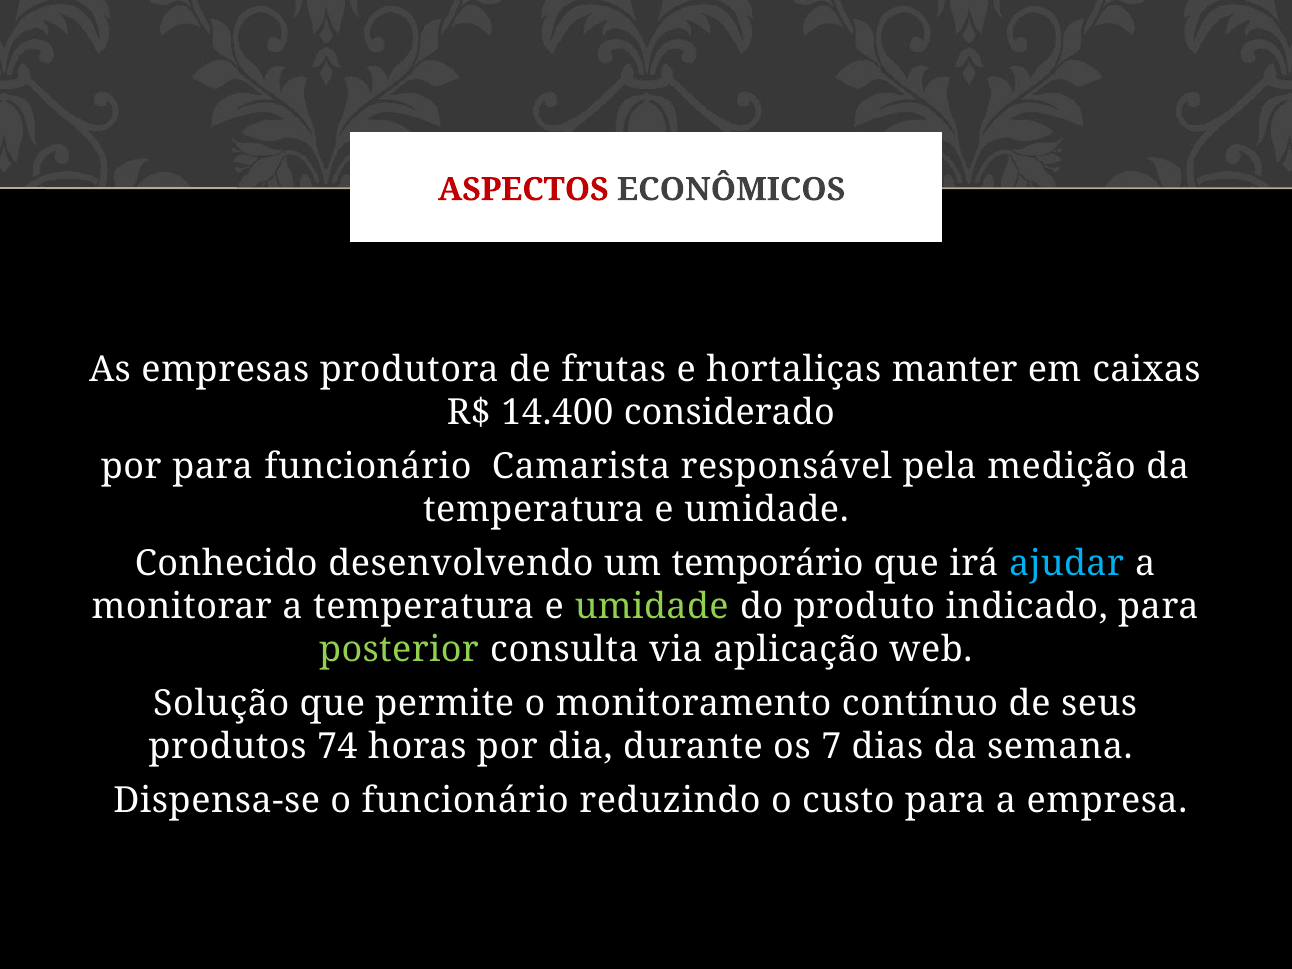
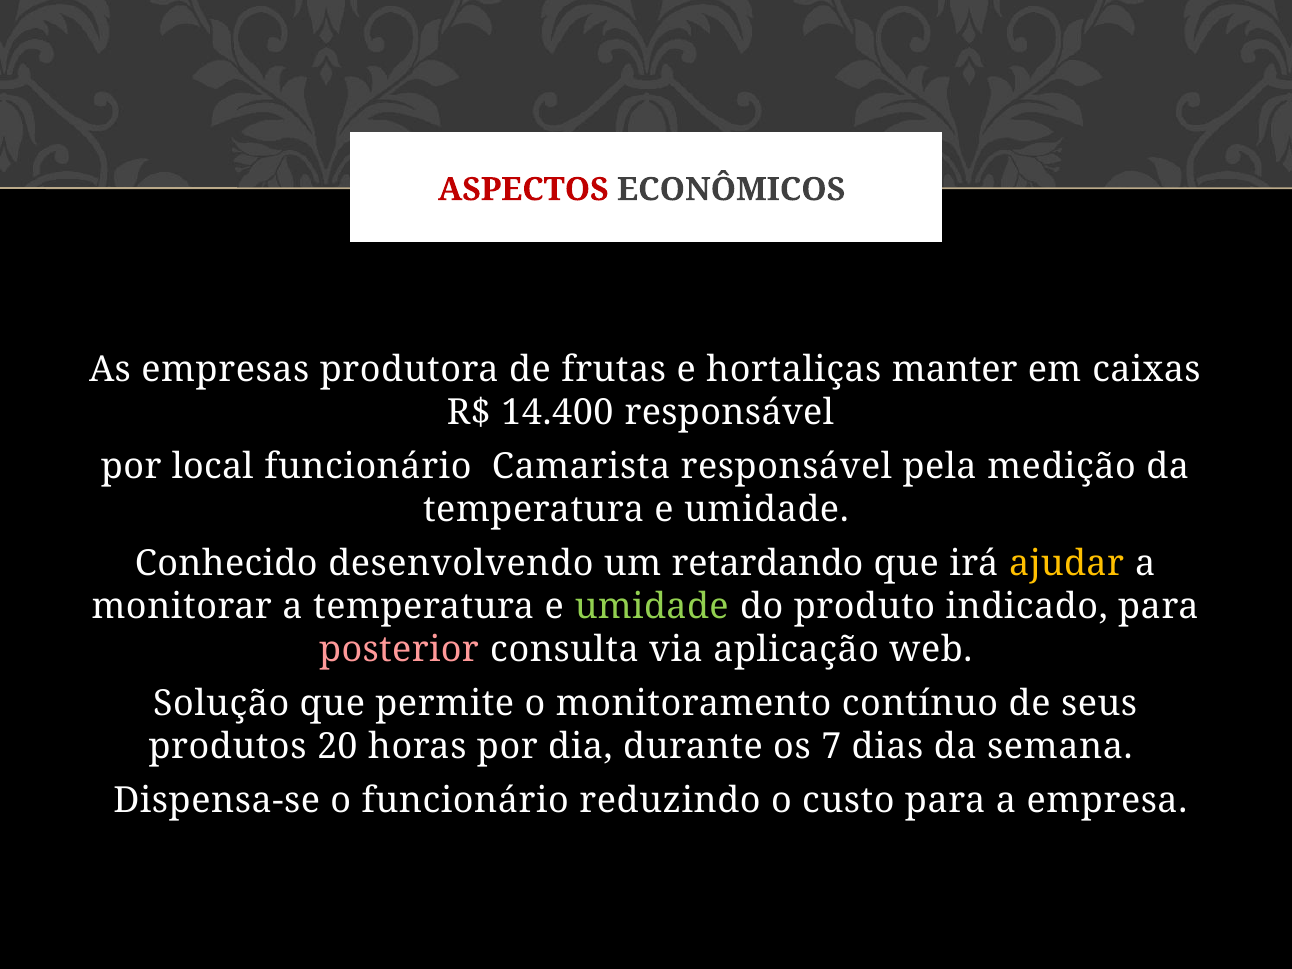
14.400 considerado: considerado -> responsável
por para: para -> local
temporário: temporário -> retardando
ajudar colour: light blue -> yellow
posterior colour: light green -> pink
74: 74 -> 20
